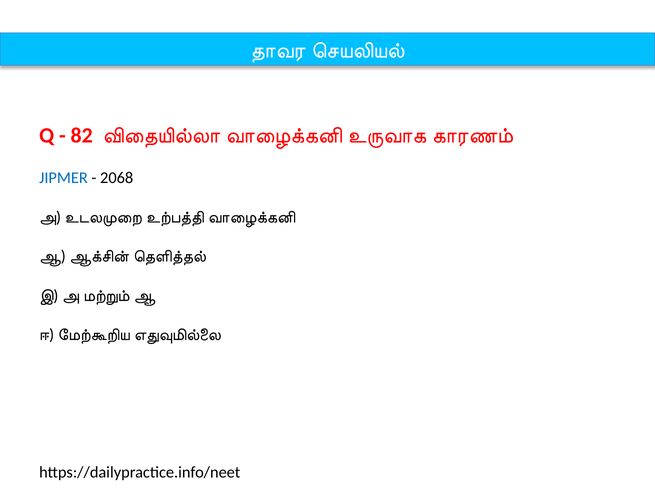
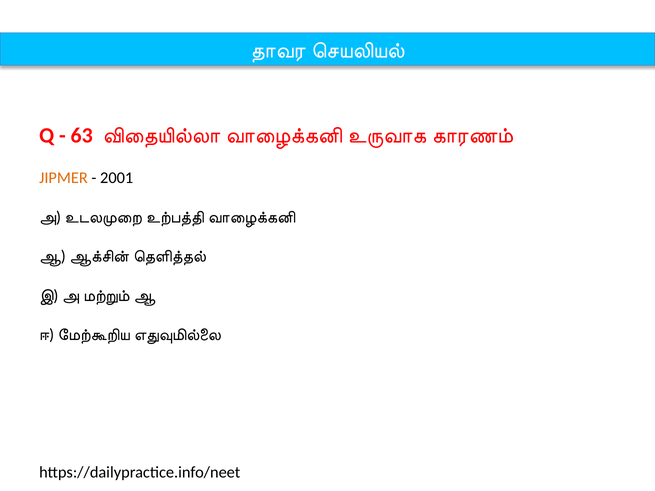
82: 82 -> 63
JIPMER colour: blue -> orange
2068: 2068 -> 2001
